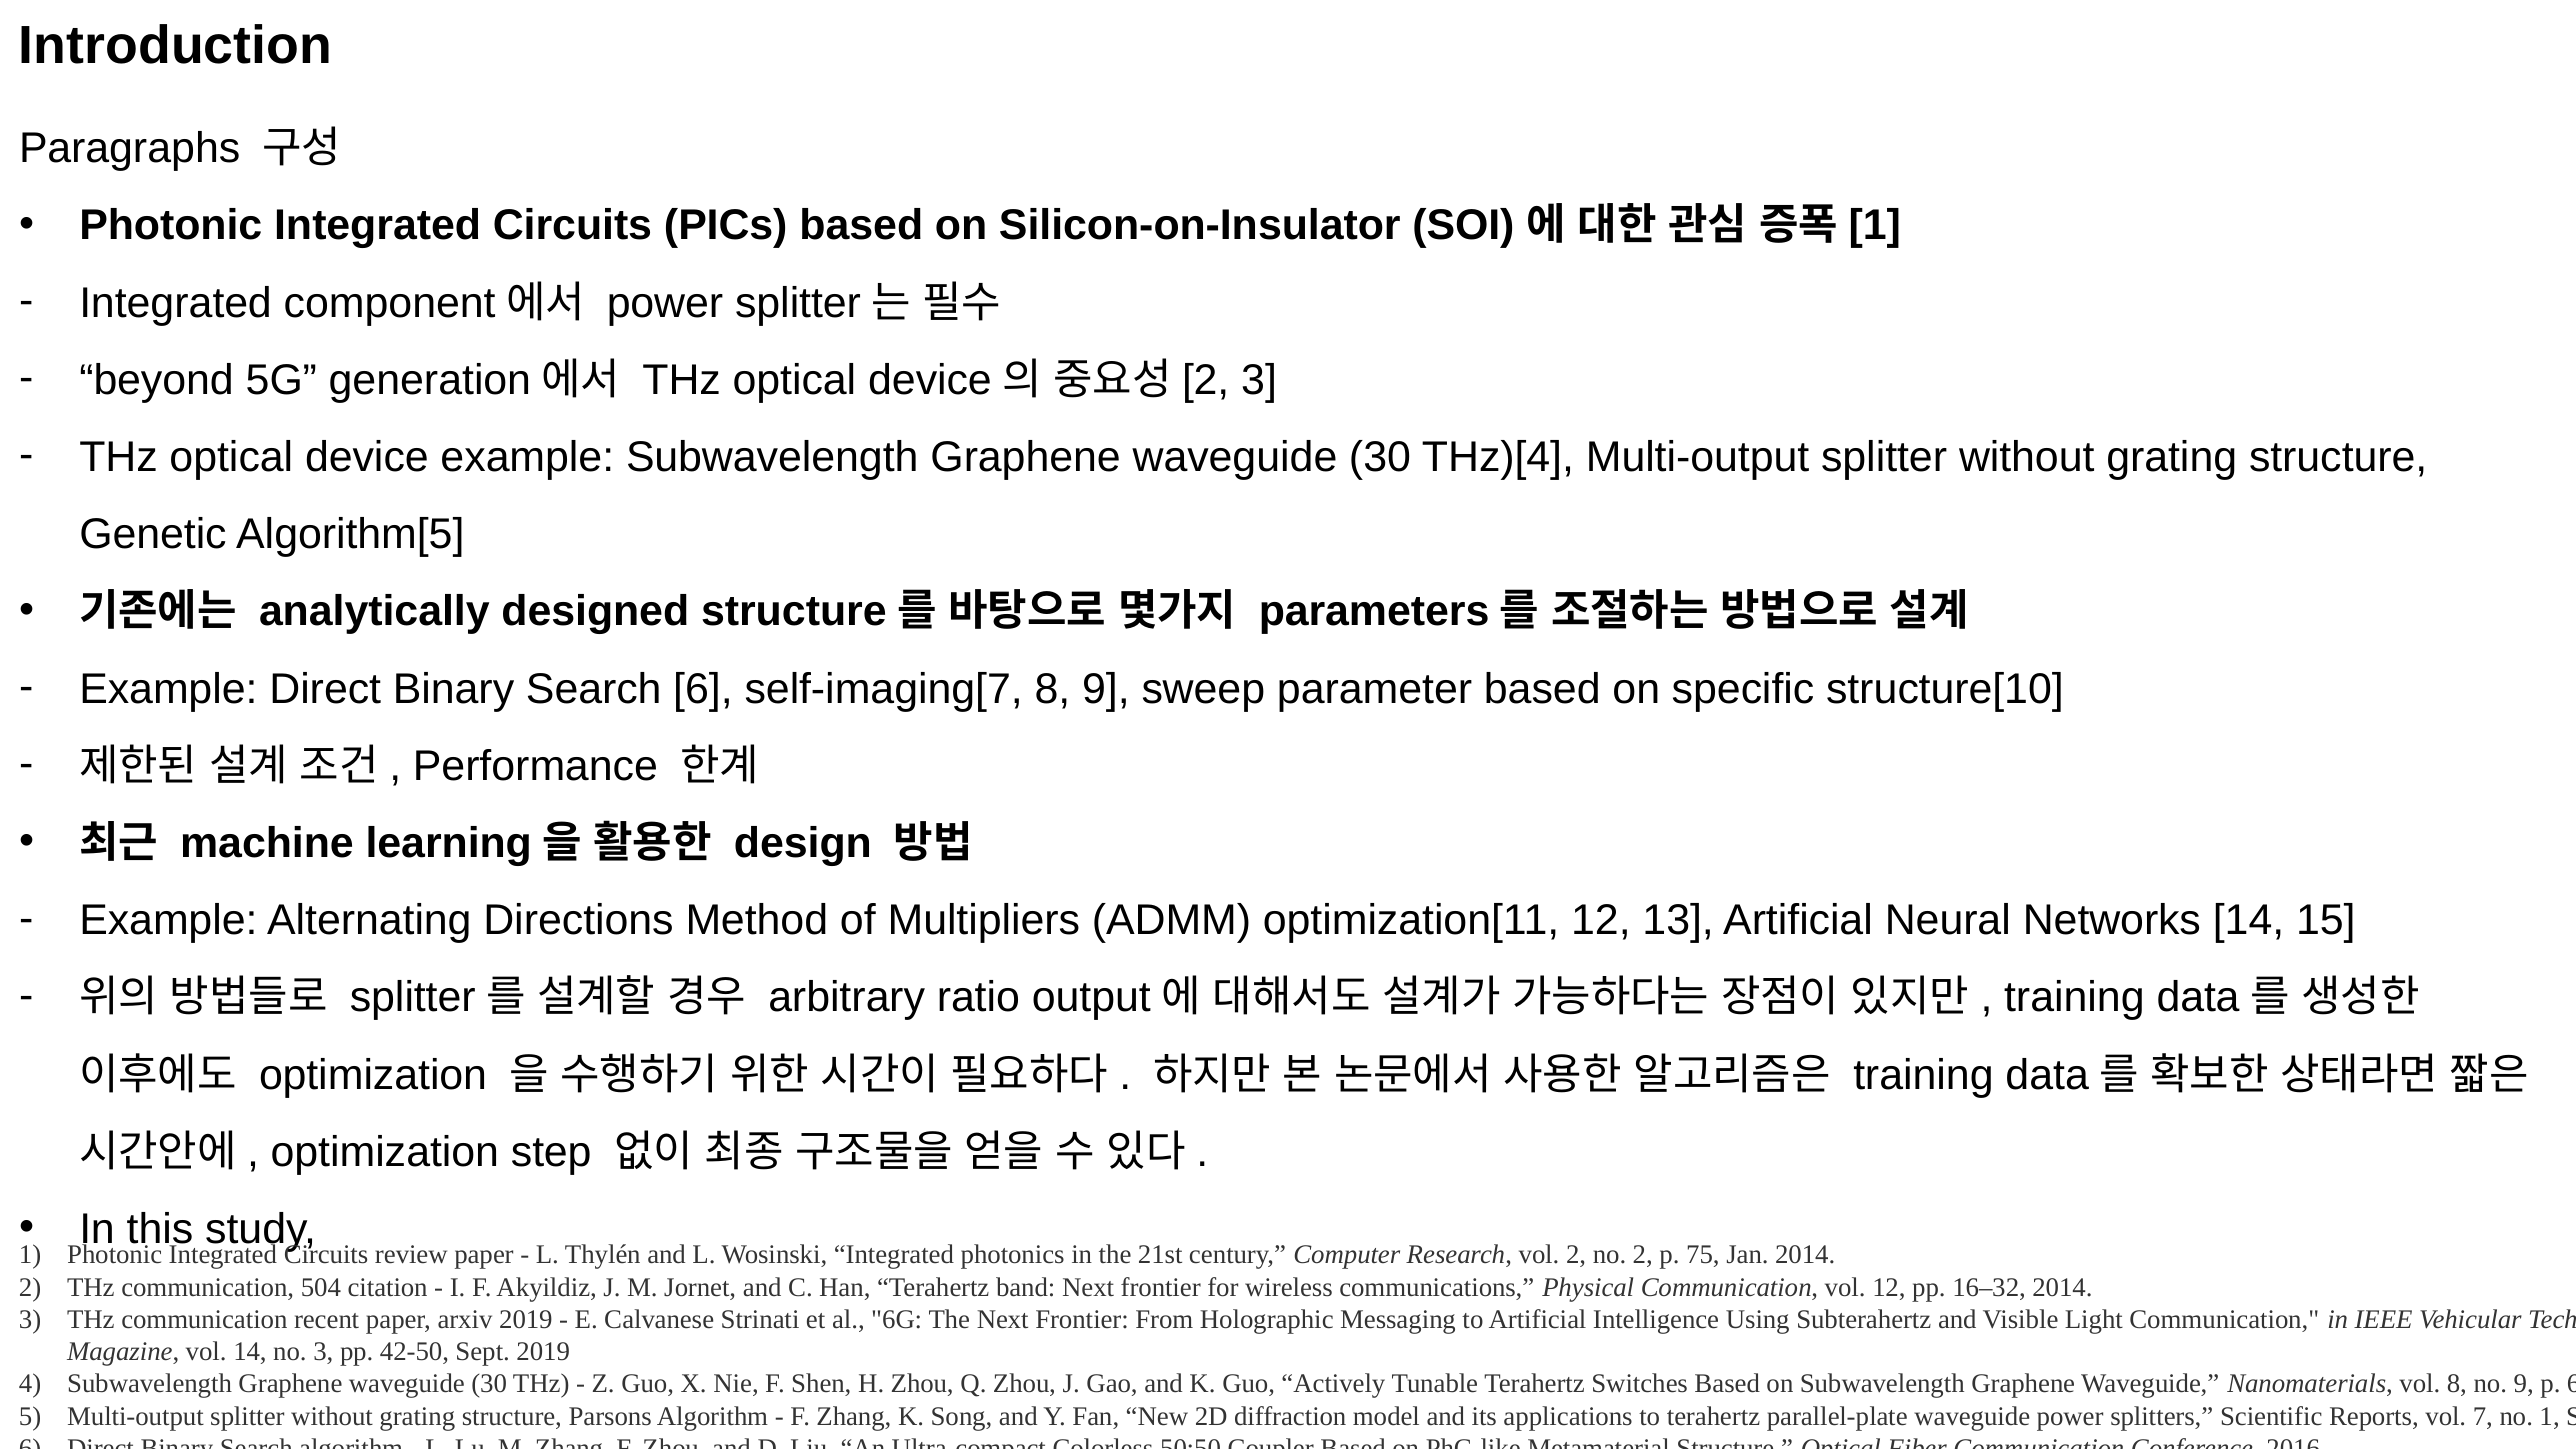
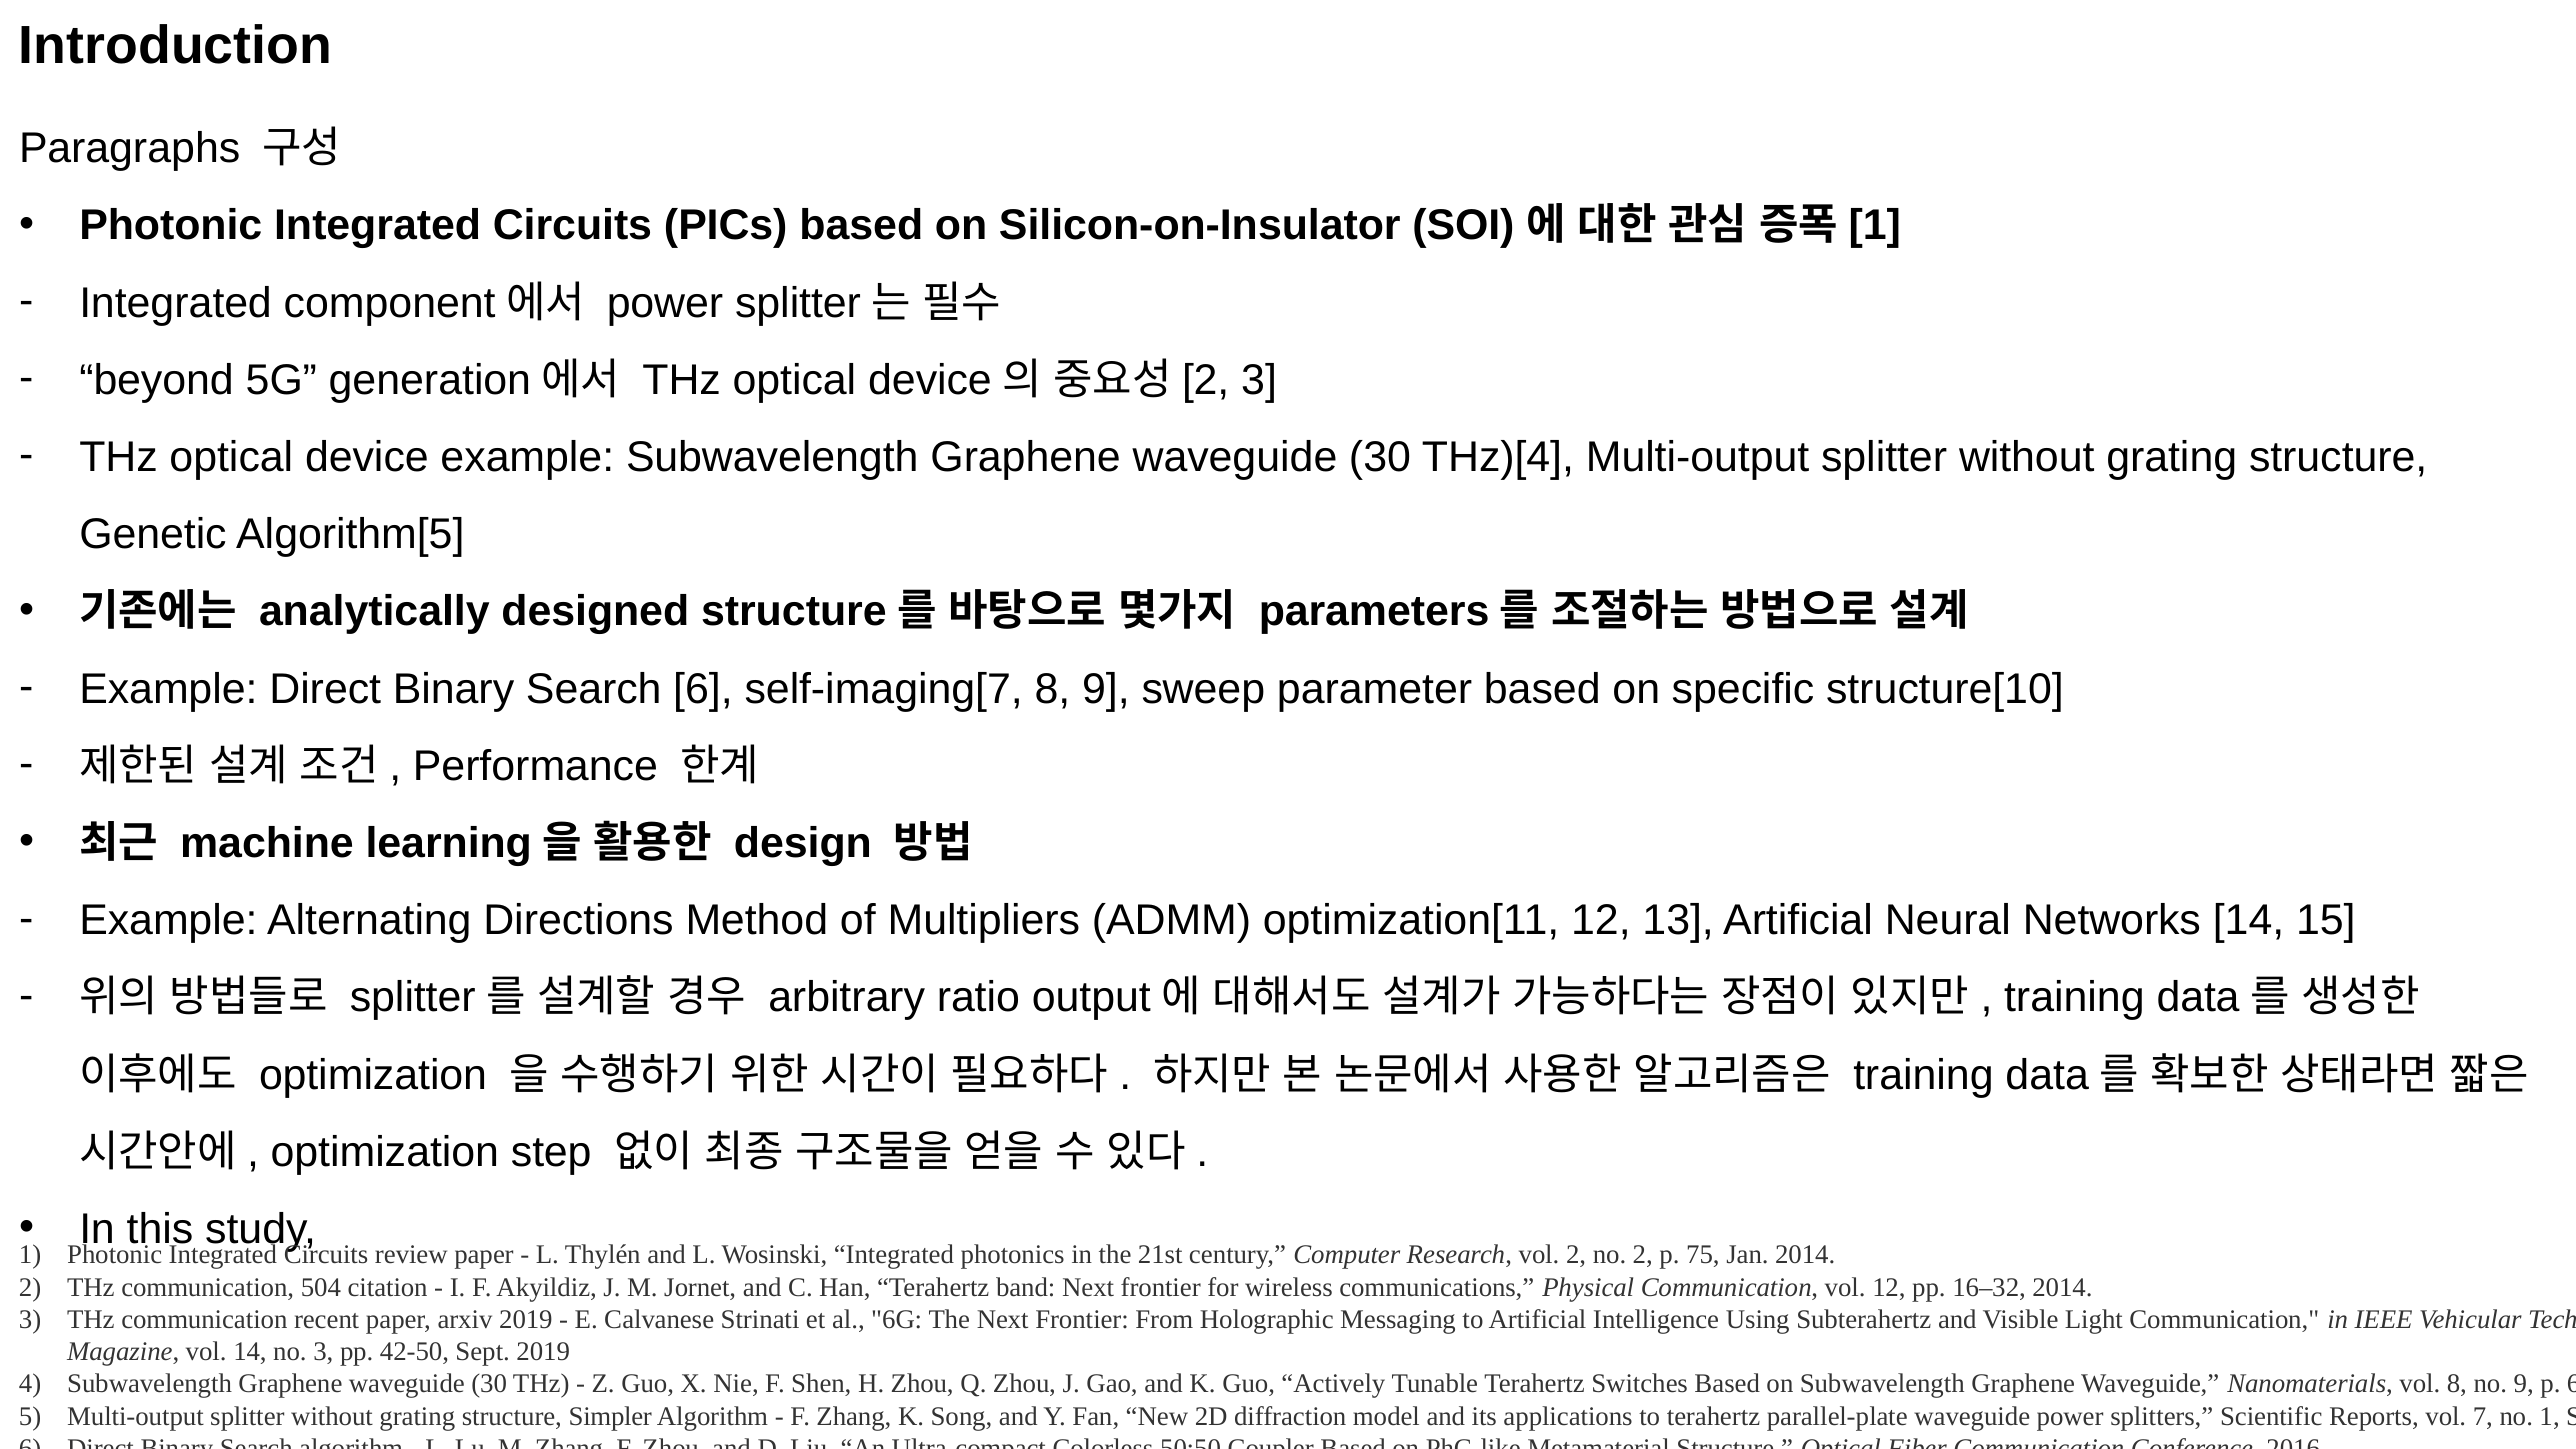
structure Parsons: Parsons -> Simpler
